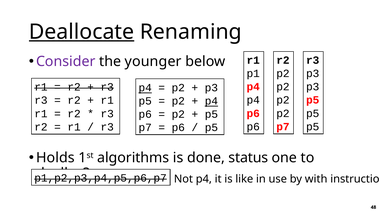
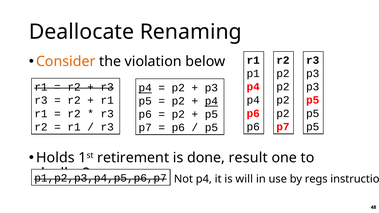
Deallocate underline: present -> none
Consider colour: purple -> orange
younger: younger -> violation
algorithms: algorithms -> retirement
status: status -> result
like: like -> will
with: with -> regs
